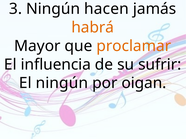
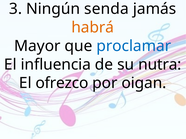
hacen: hacen -> senda
proclamar colour: orange -> blue
sufrir: sufrir -> nutra
El ningún: ningún -> ofrezco
